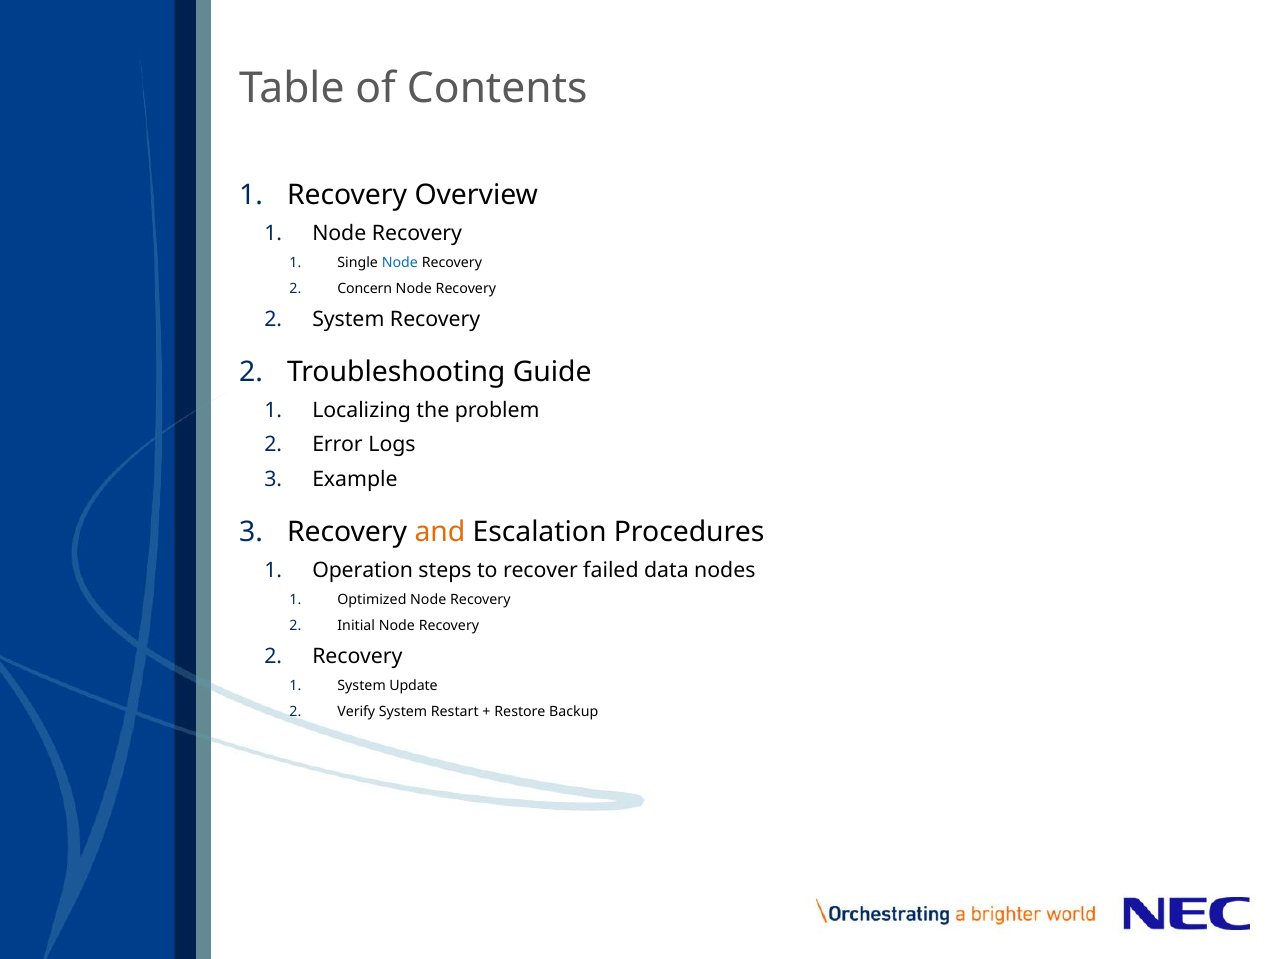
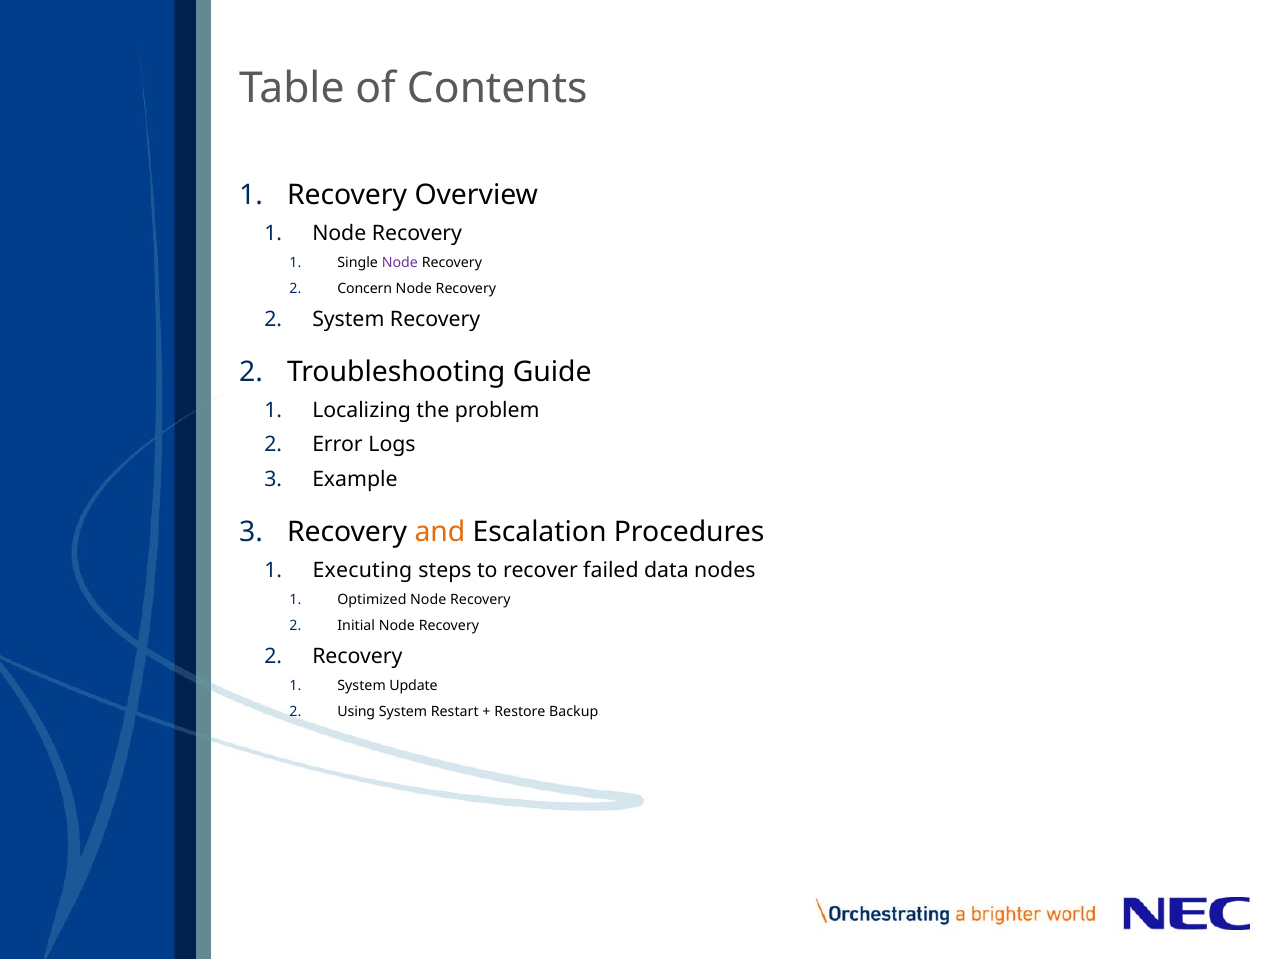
Node at (400, 263) colour: blue -> purple
Operation: Operation -> Executing
Verify: Verify -> Using
